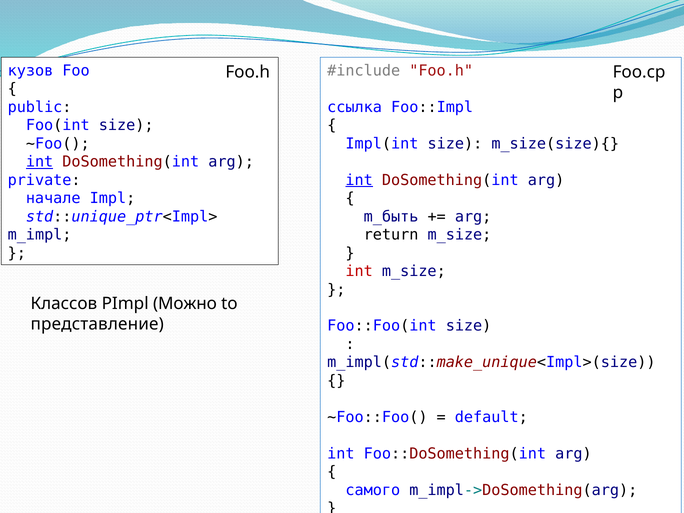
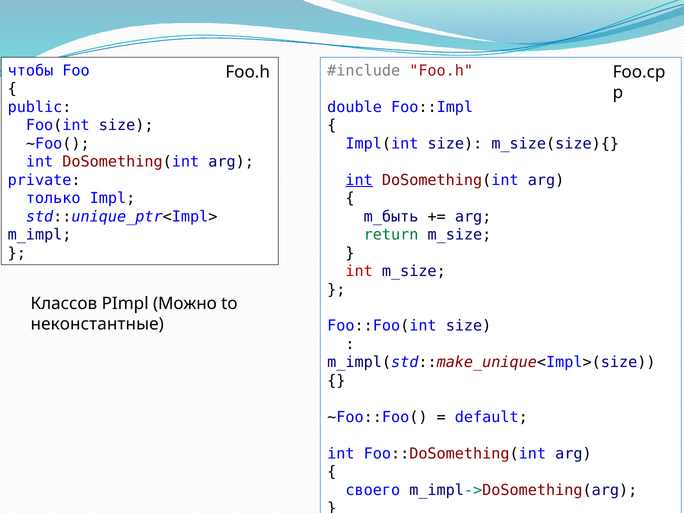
кузов: кузов -> чтобы
ссылка: ссылка -> double
int at (40, 162) underline: present -> none
начале: начале -> только
return colour: black -> green
представление: представление -> неконстантные
самого: самого -> своего
